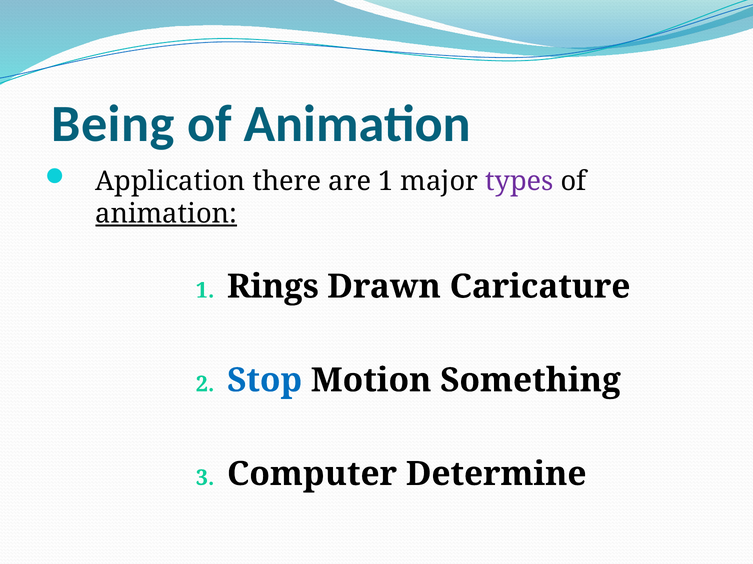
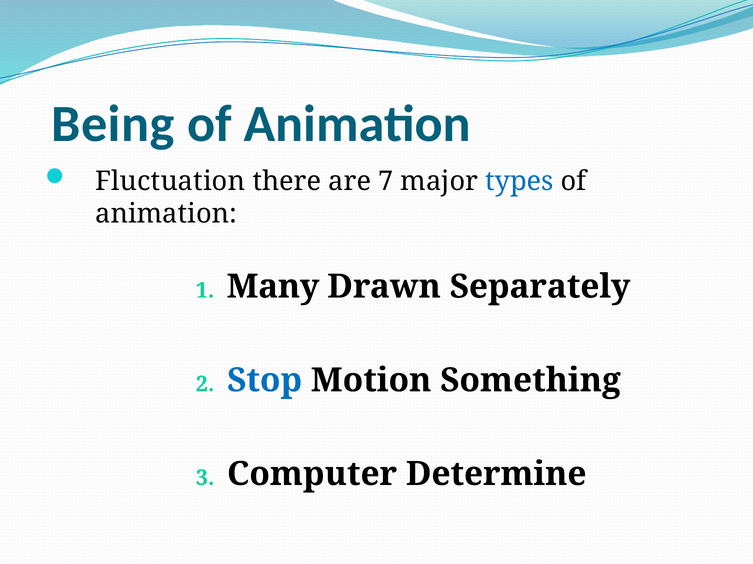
Application: Application -> Fluctuation
are 1: 1 -> 7
types colour: purple -> blue
animation at (166, 214) underline: present -> none
Rings: Rings -> Many
Caricature: Caricature -> Separately
